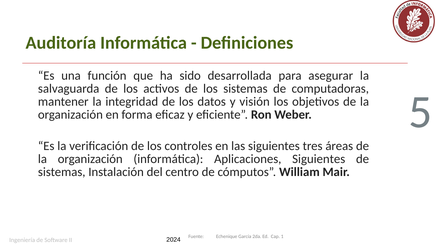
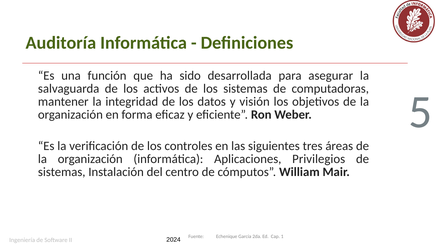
Aplicaciones Siguientes: Siguientes -> Privilegios
